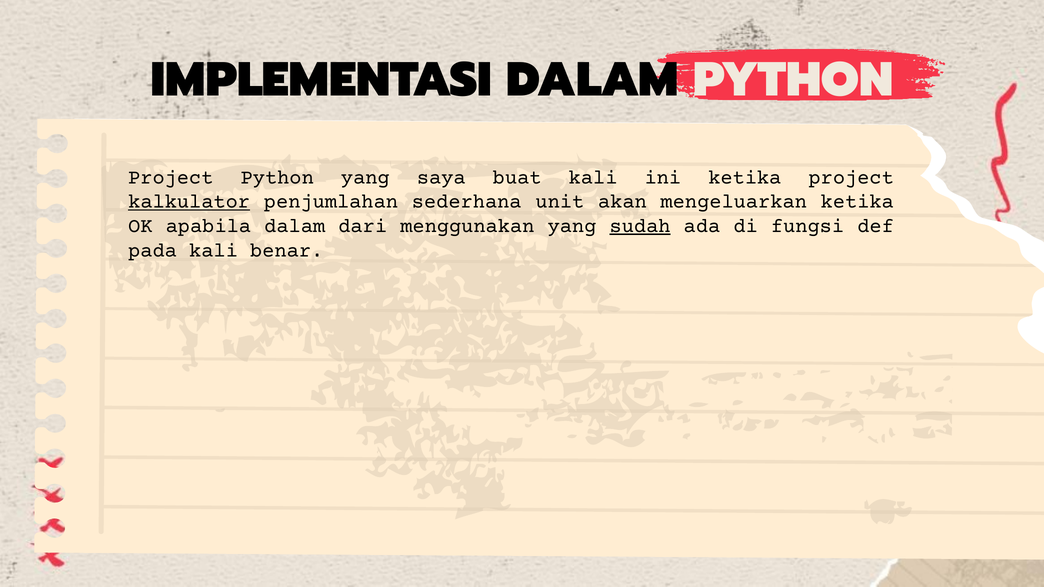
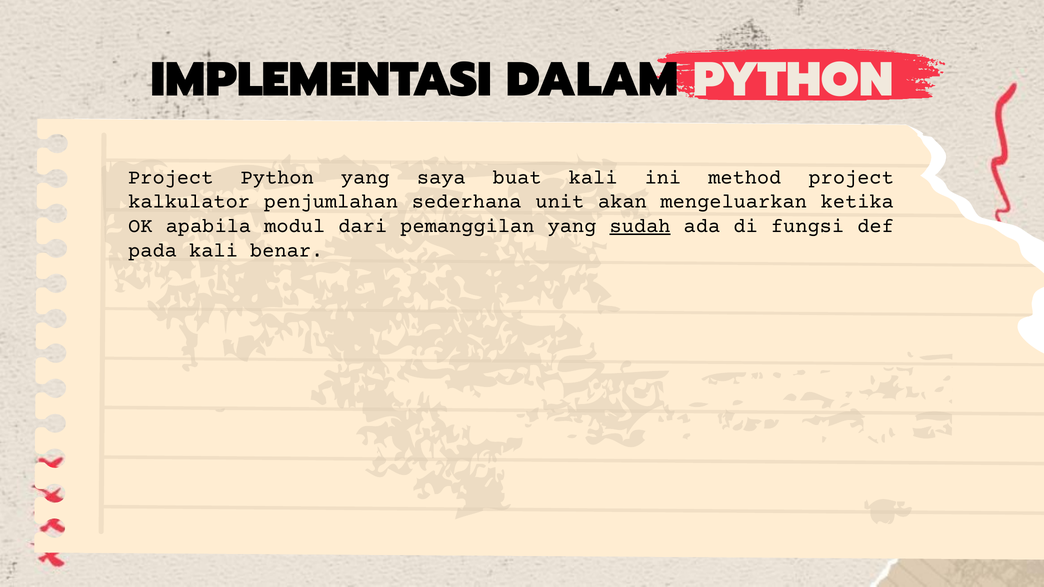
ini ketika: ketika -> method
kalkulator underline: present -> none
apabila dalam: dalam -> modul
menggunakan: menggunakan -> pemanggilan
